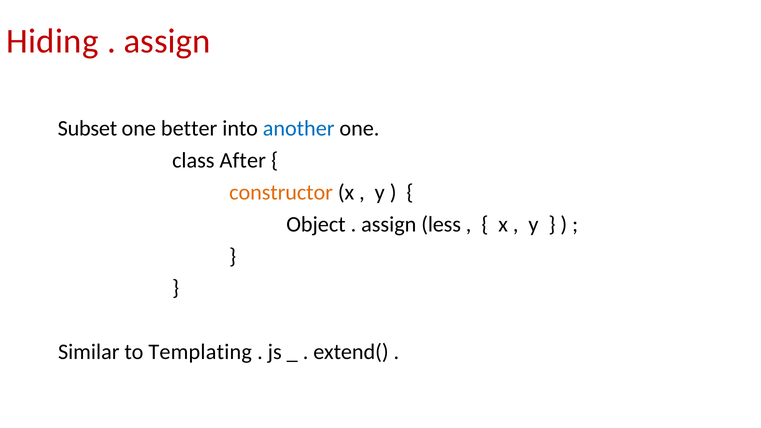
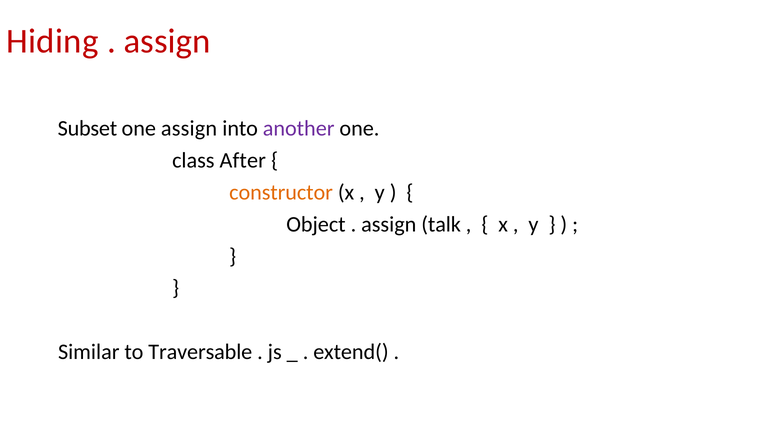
one better: better -> assign
another colour: blue -> purple
less: less -> talk
Templating: Templating -> Traversable
